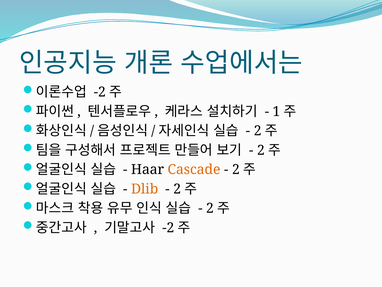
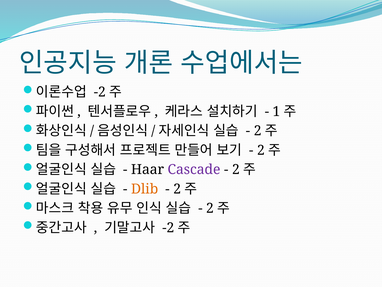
Cascade colour: orange -> purple
